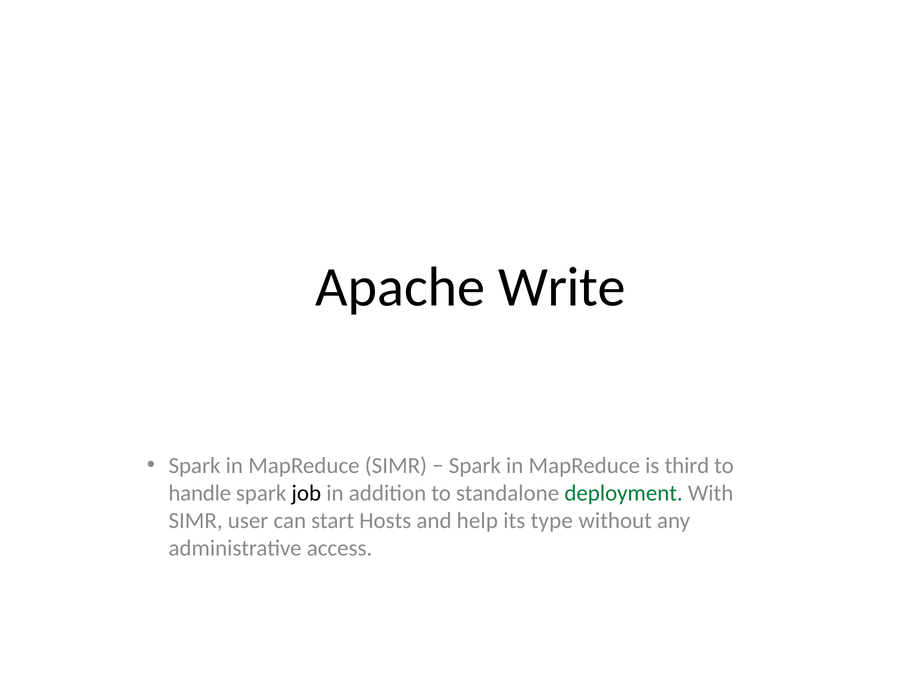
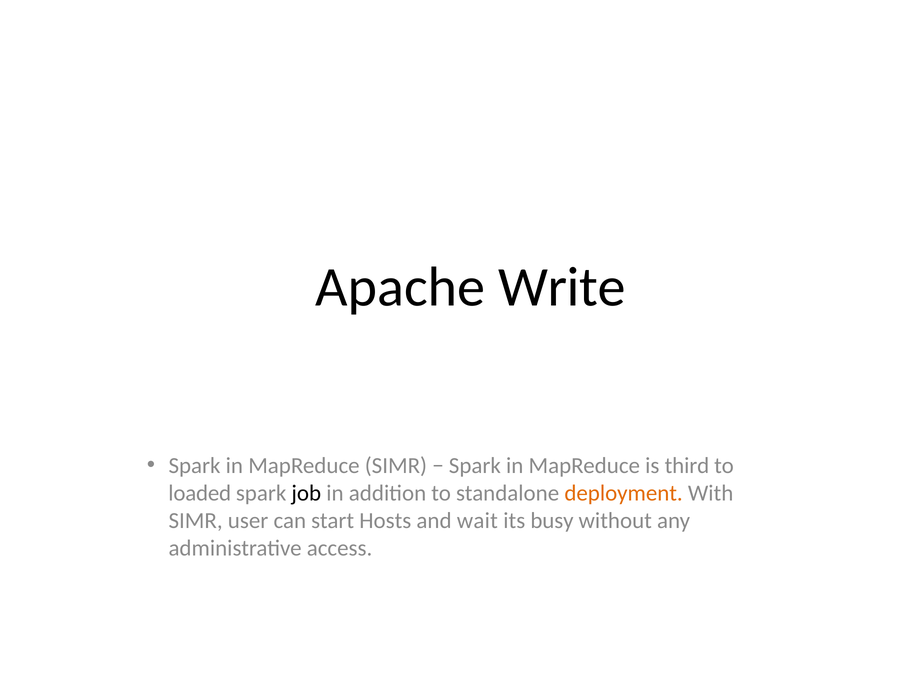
handle: handle -> loaded
deployment colour: green -> orange
help: help -> wait
type: type -> busy
